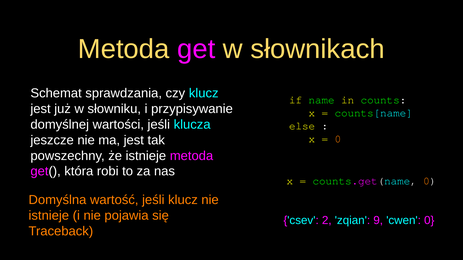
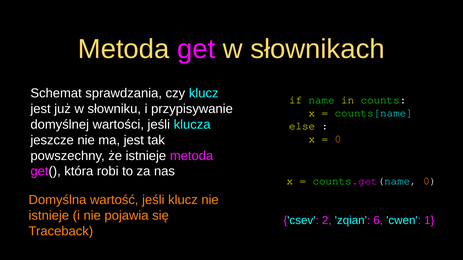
9: 9 -> 6
cwen 0: 0 -> 1
